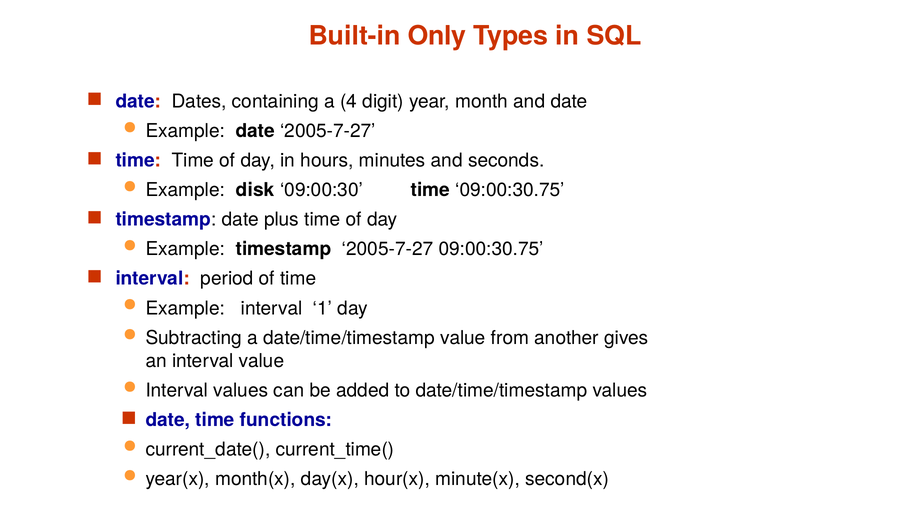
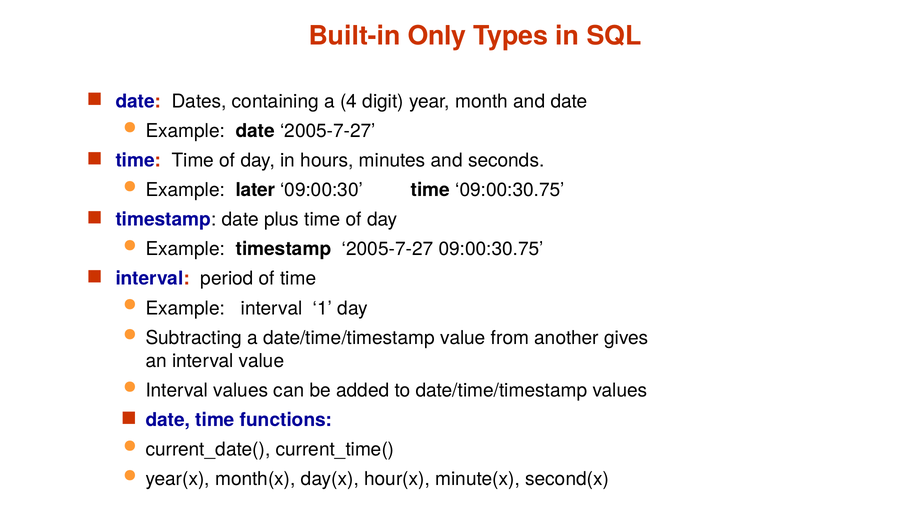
disk: disk -> later
